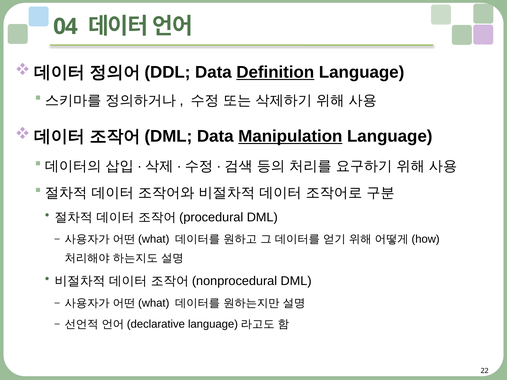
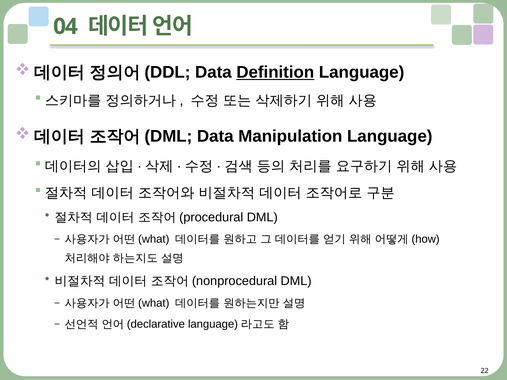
Manipulation underline: present -> none
